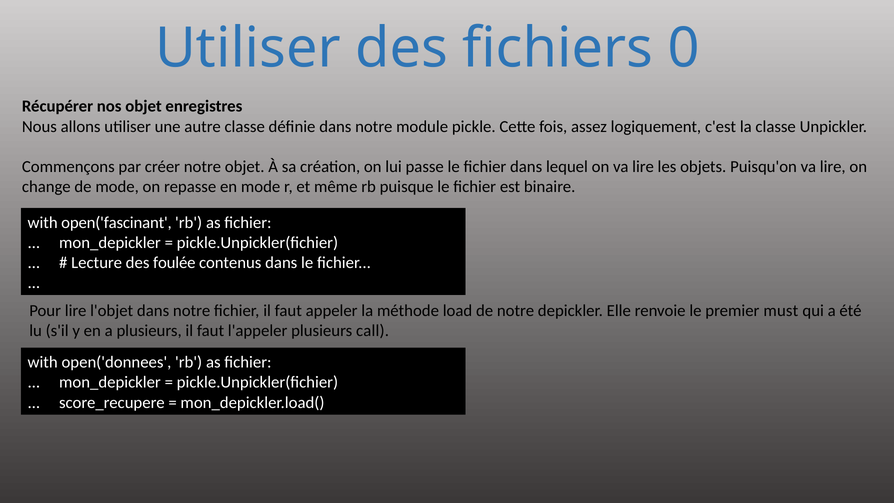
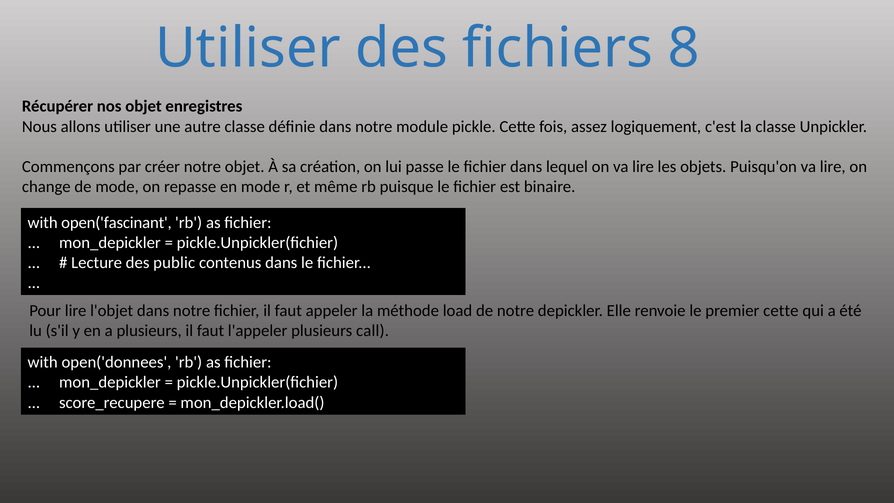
0: 0 -> 8
foulée: foulée -> public
premier must: must -> cette
